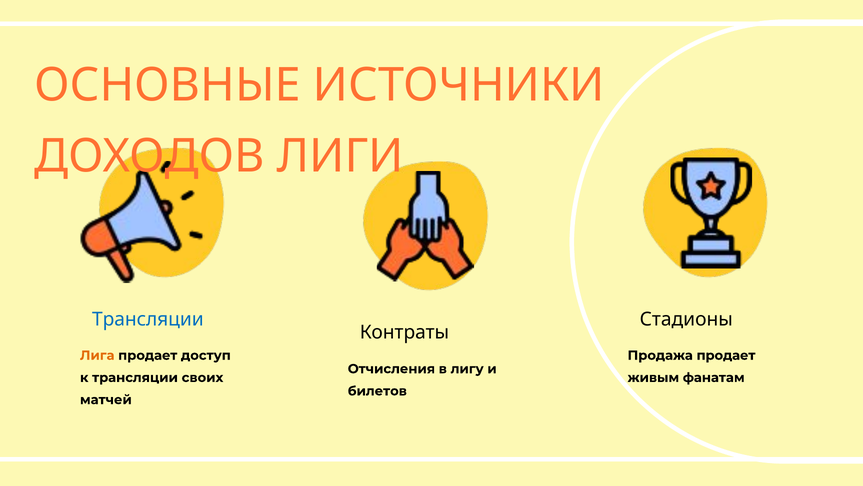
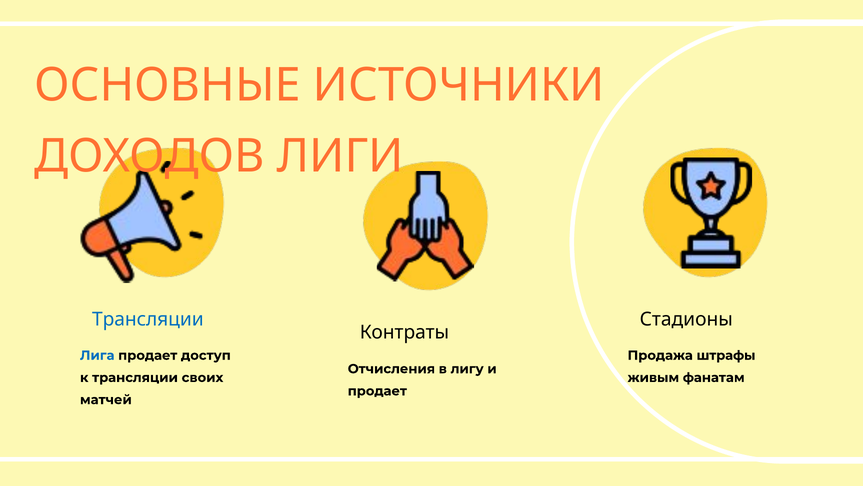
Лига colour: orange -> blue
Продажа продает: продает -> штрафы
билетов at (377, 391): билетов -> продает
